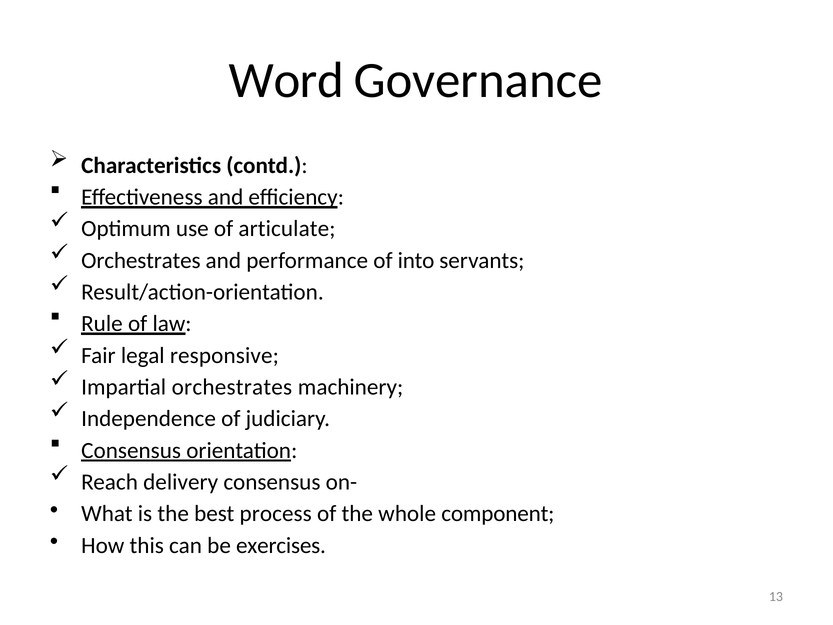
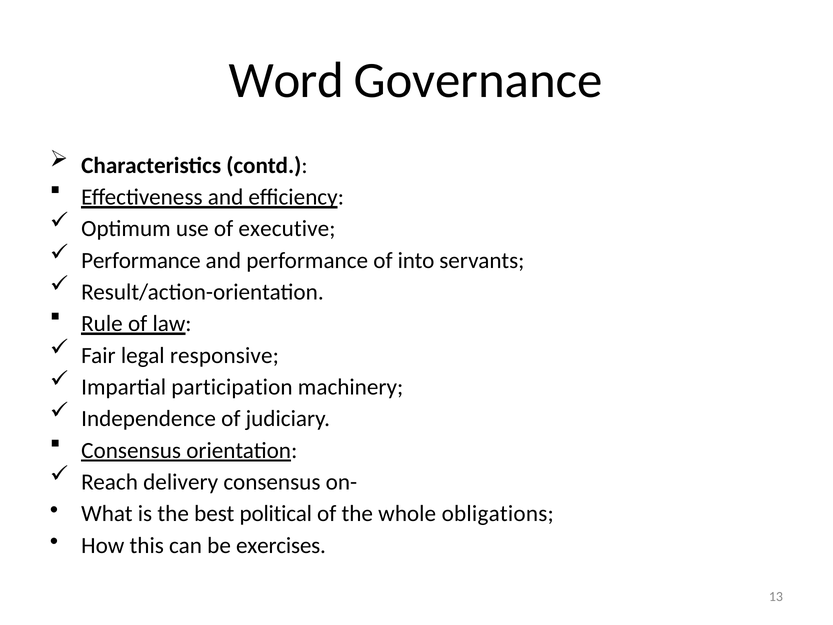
articulate: articulate -> executive
Orchestrates at (141, 260): Orchestrates -> Performance
Impartial orchestrates: orchestrates -> participation
process: process -> political
component: component -> obligations
